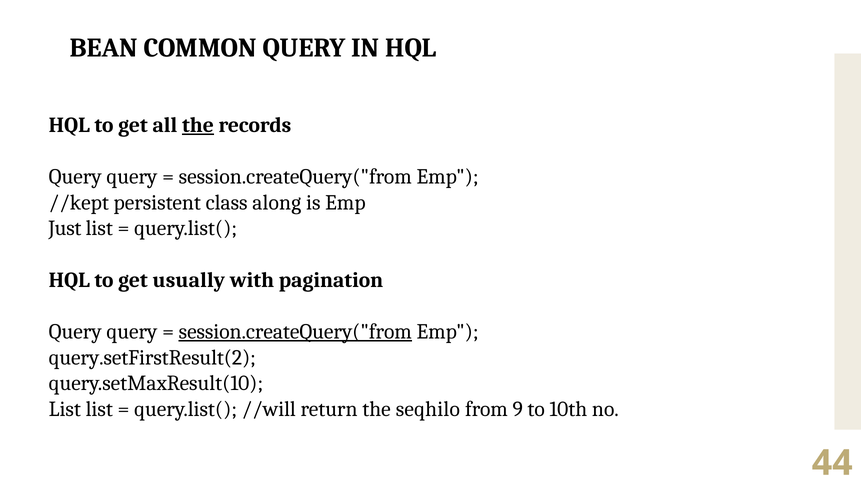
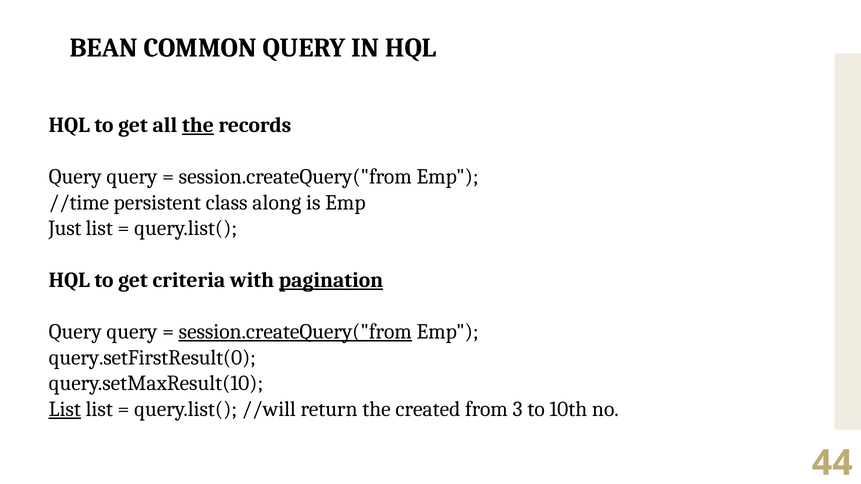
//kept: //kept -> //time
usually: usually -> criteria
pagination underline: none -> present
query.setFirstResult(2: query.setFirstResult(2 -> query.setFirstResult(0
List at (65, 409) underline: none -> present
seqhilo: seqhilo -> created
9: 9 -> 3
